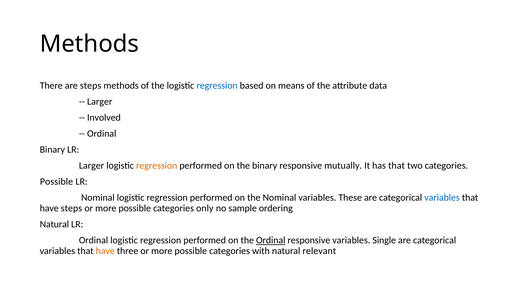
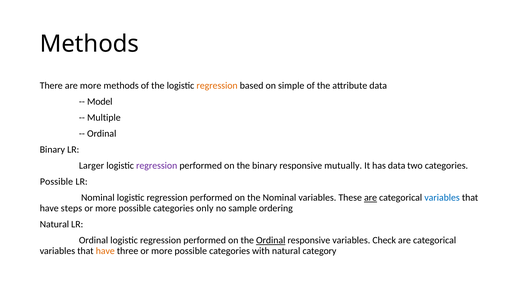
are steps: steps -> more
regression at (217, 85) colour: blue -> orange
means: means -> simple
Larger at (100, 101): Larger -> Model
Involved: Involved -> Multiple
regression at (157, 165) colour: orange -> purple
has that: that -> data
are at (371, 197) underline: none -> present
Single: Single -> Check
relevant: relevant -> category
